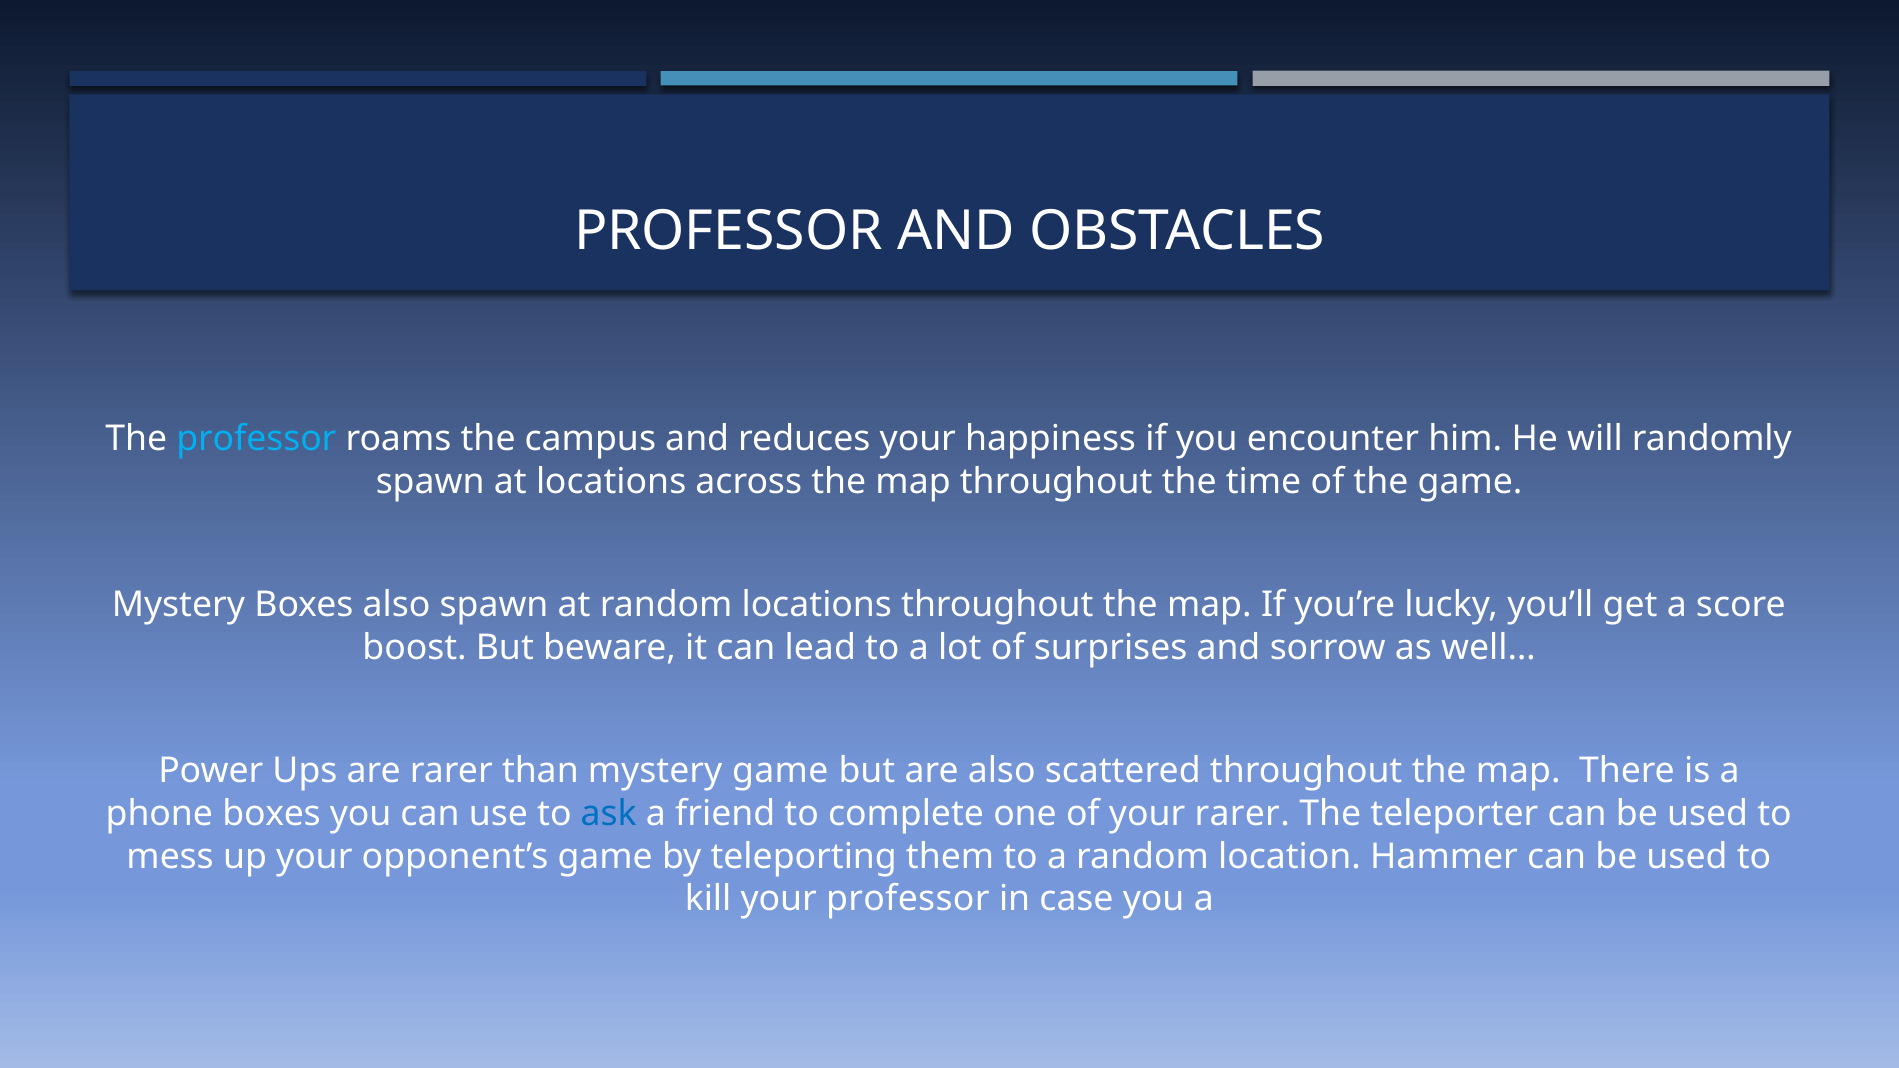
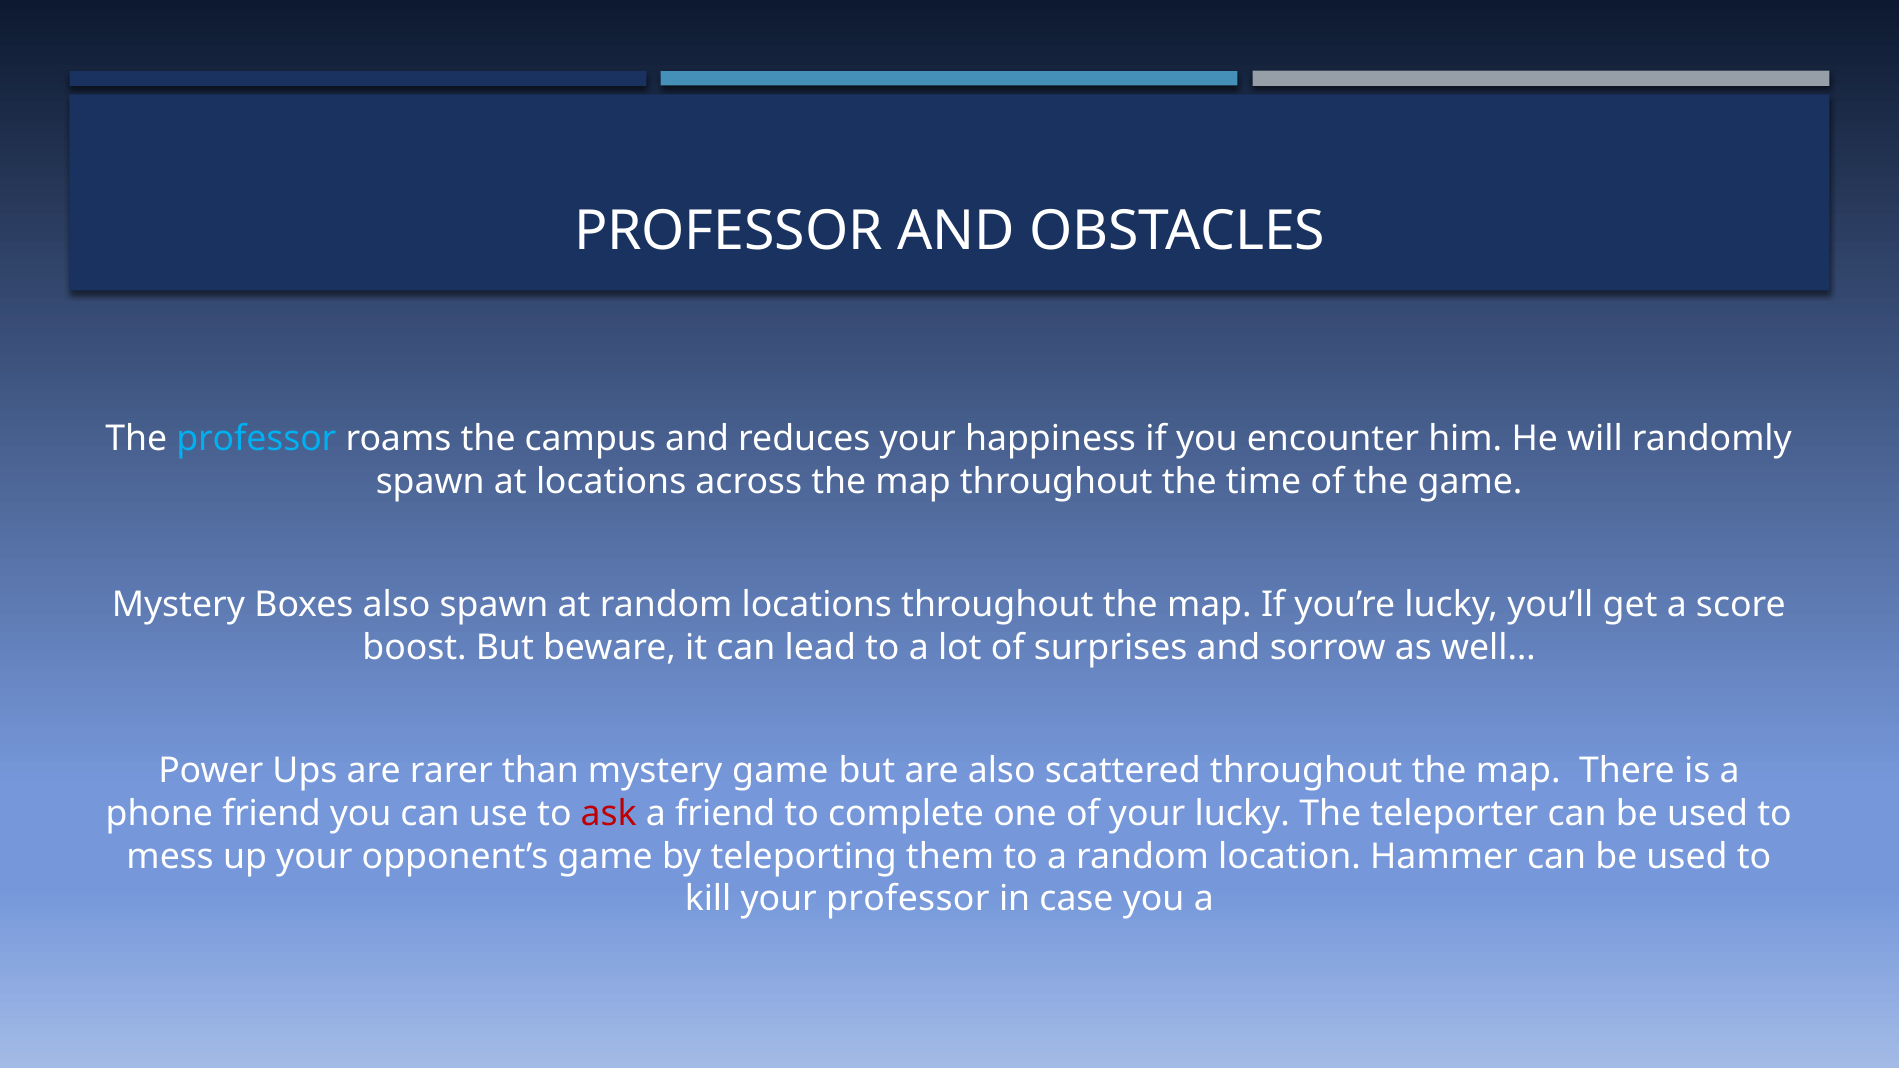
phone boxes: boxes -> friend
ask colour: blue -> red
your rarer: rarer -> lucky
